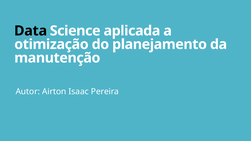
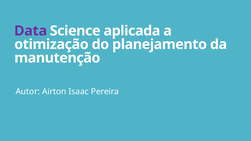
Data colour: black -> purple
